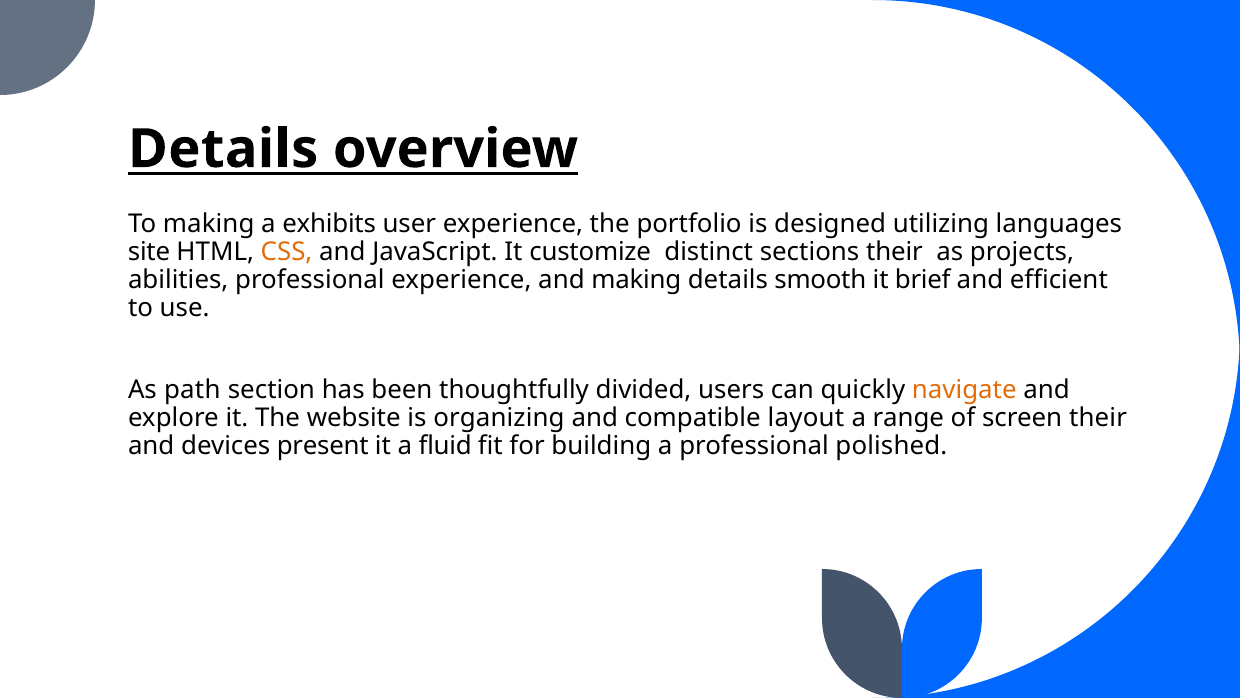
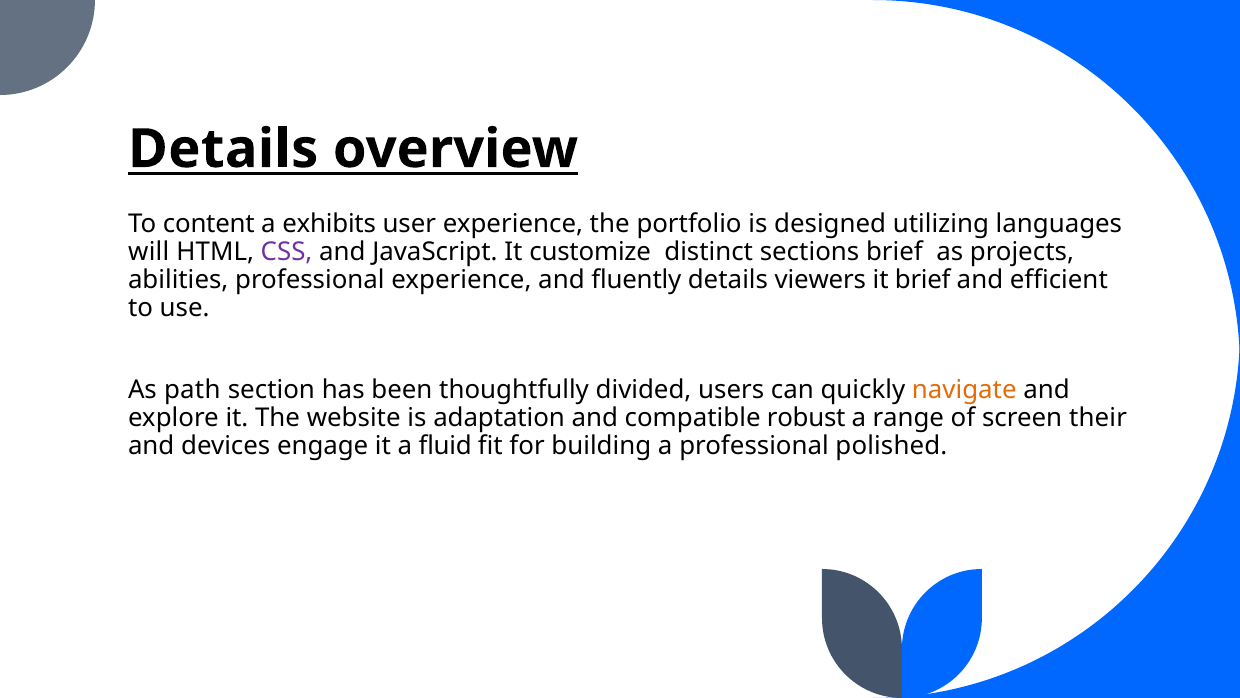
To making: making -> content
site: site -> will
CSS colour: orange -> purple
sections their: their -> brief
and making: making -> fluently
smooth: smooth -> viewers
organizing: organizing -> adaptation
layout: layout -> robust
present: present -> engage
